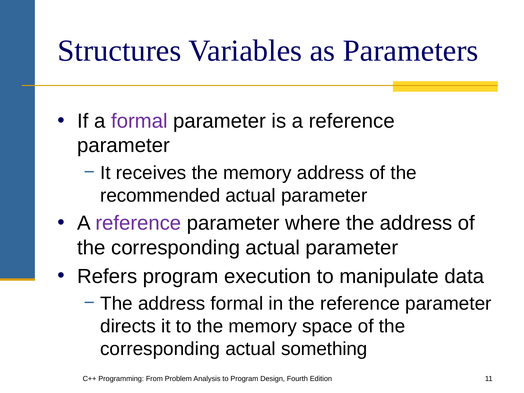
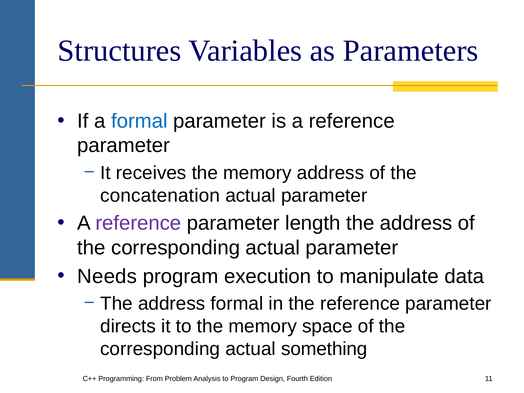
formal at (139, 121) colour: purple -> blue
recommended: recommended -> concatenation
where: where -> length
Refers: Refers -> Needs
